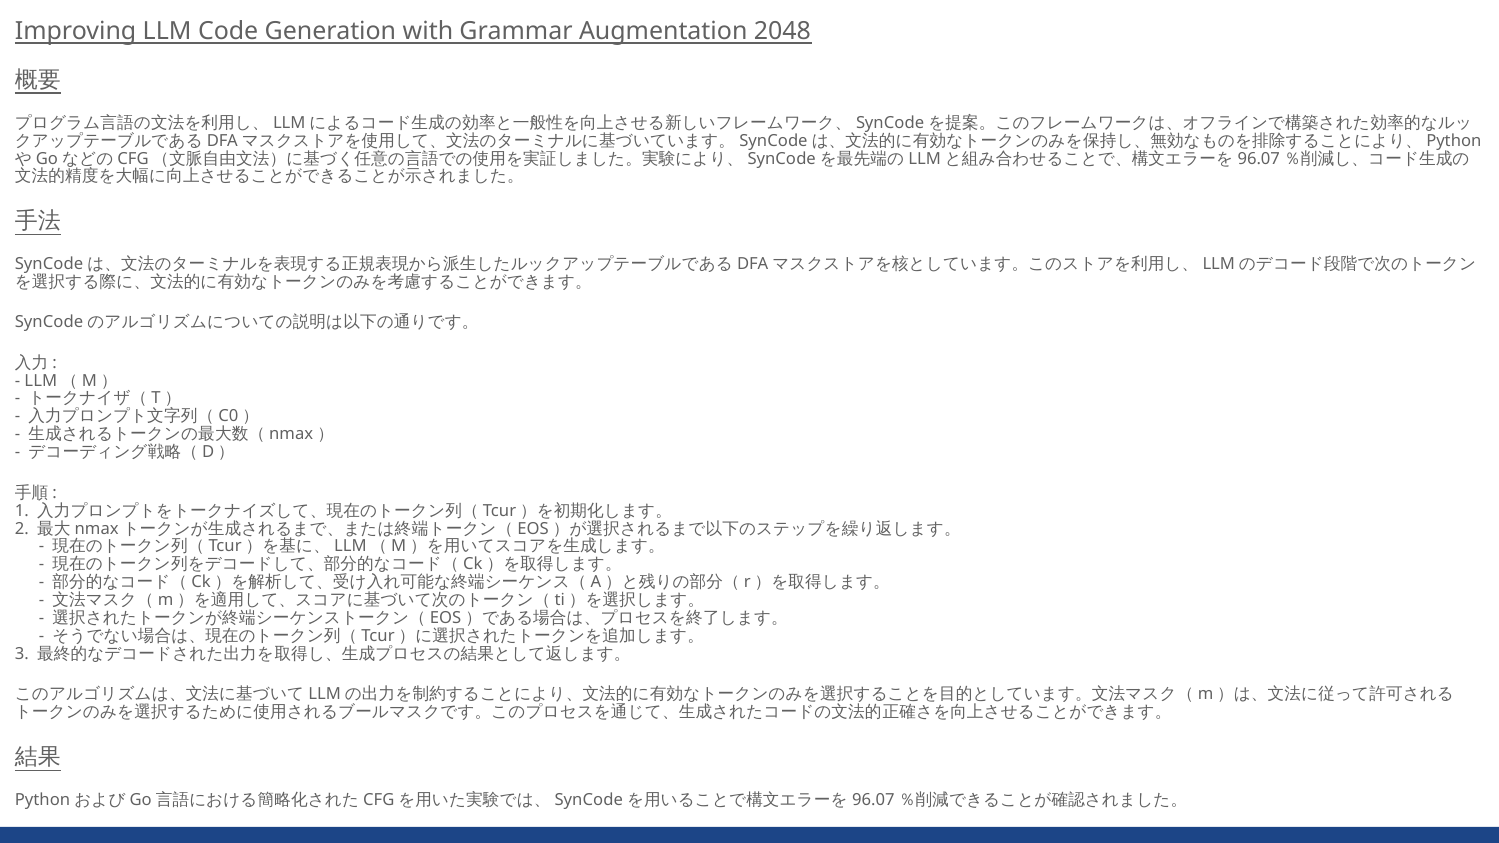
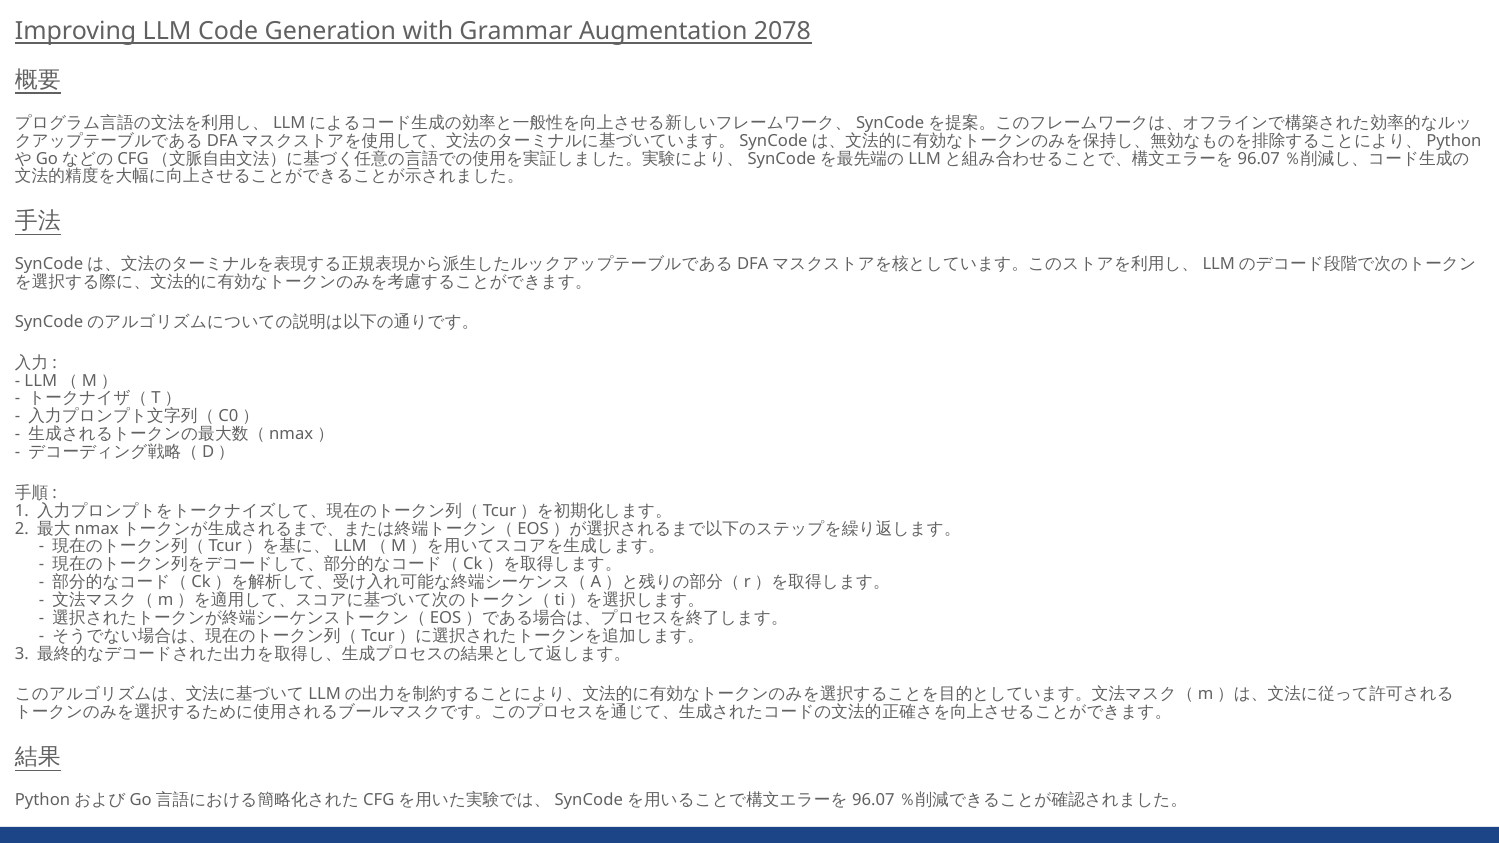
2048: 2048 -> 2078
